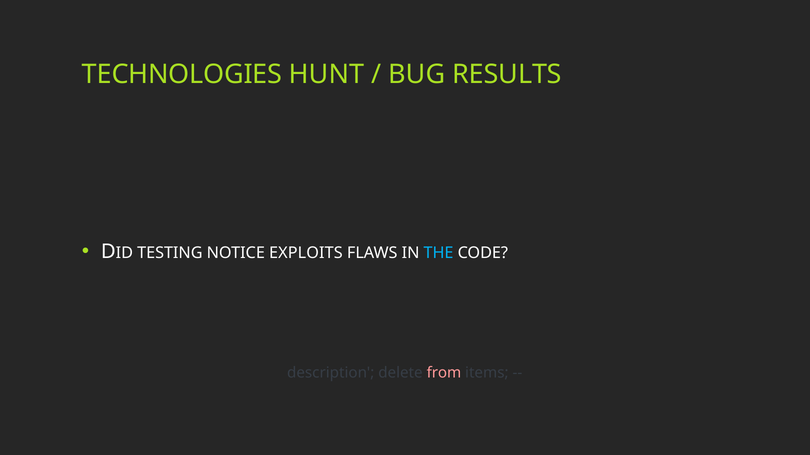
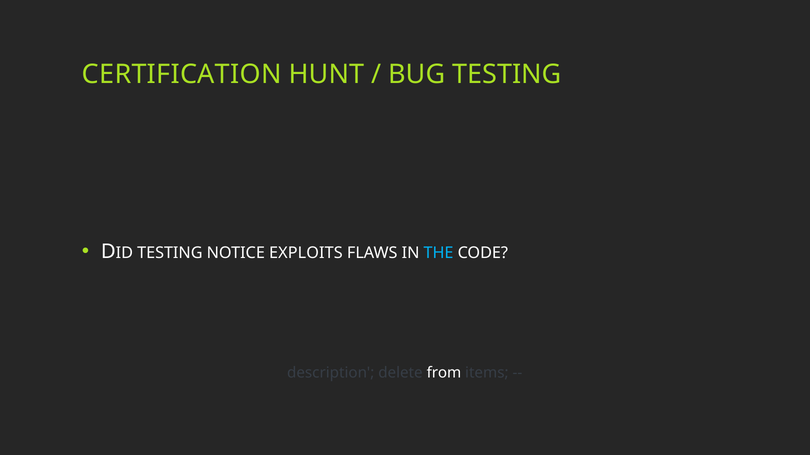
TECHNOLOGIES: TECHNOLOGIES -> CERTIFICATION
BUG RESULTS: RESULTS -> TESTING
from colour: pink -> white
